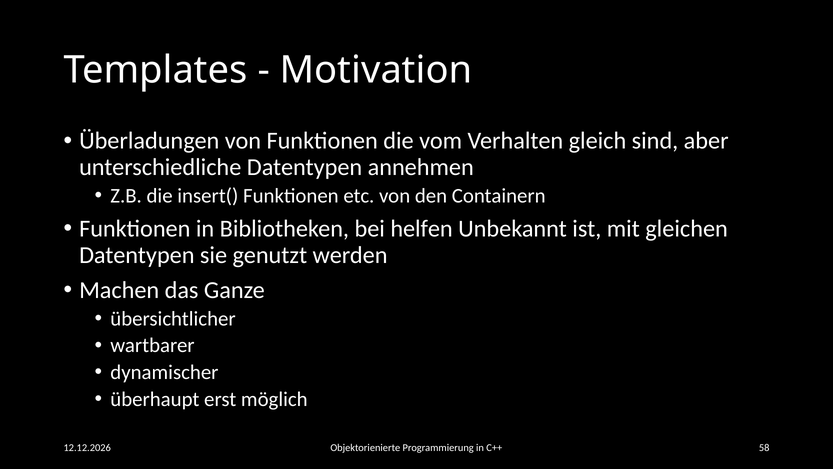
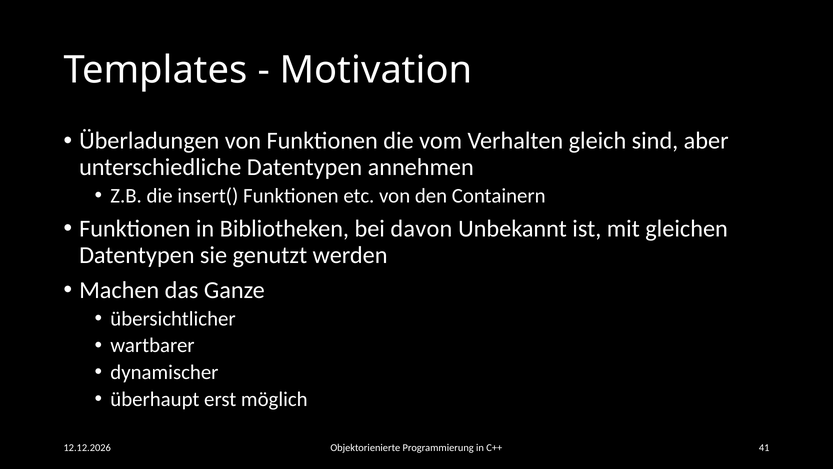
helfen: helfen -> davon
58: 58 -> 41
